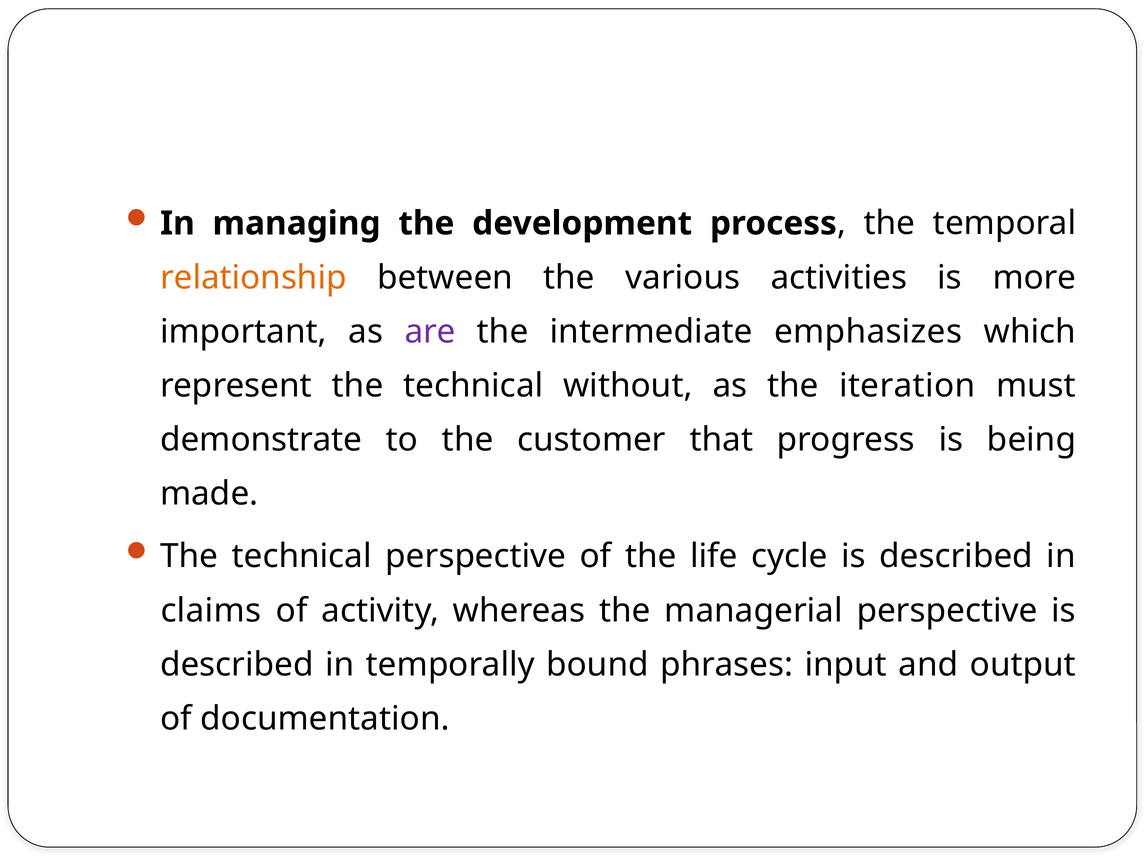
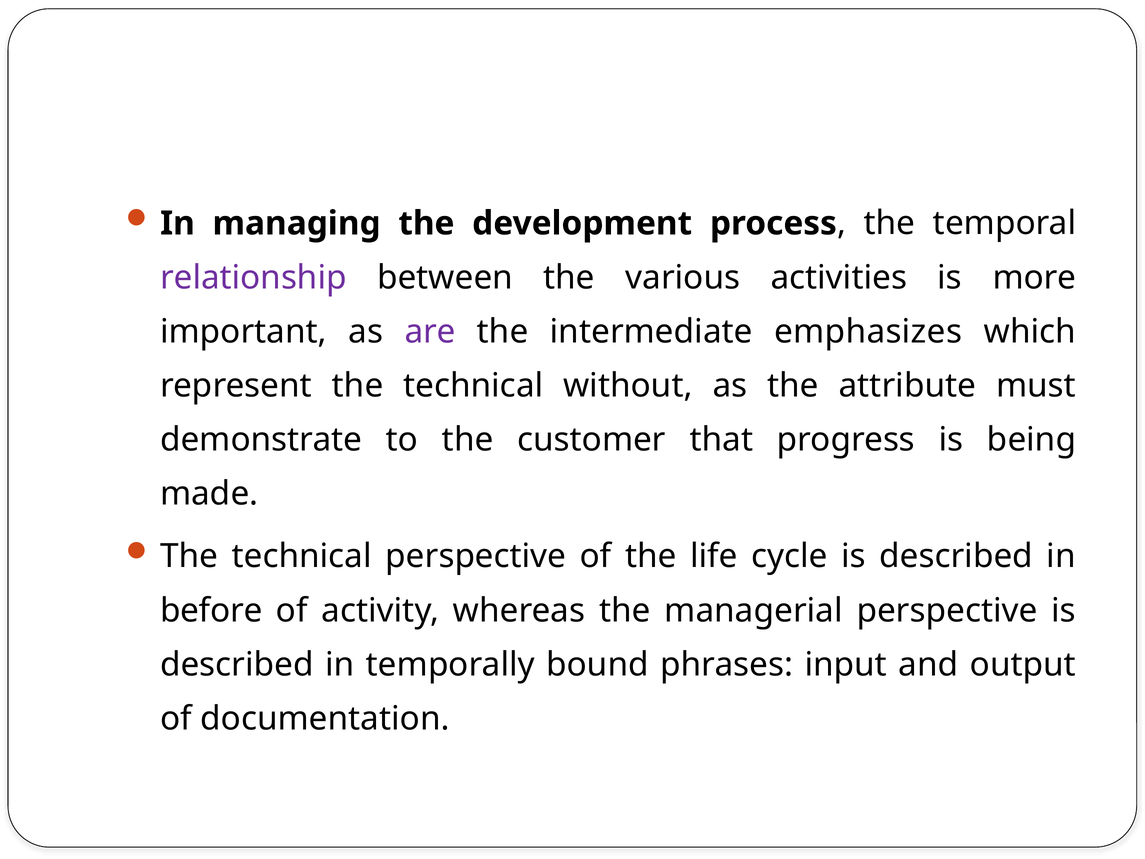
relationship colour: orange -> purple
iteration: iteration -> attribute
claims: claims -> before
